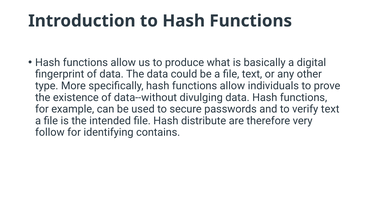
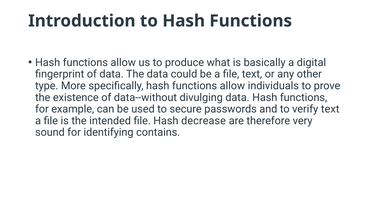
distribute: distribute -> decrease
follow: follow -> sound
